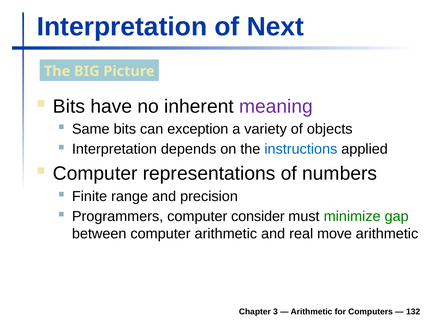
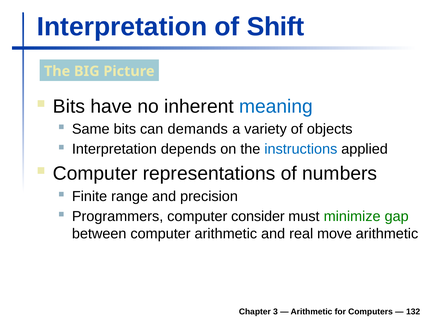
Next: Next -> Shift
meaning colour: purple -> blue
exception: exception -> demands
